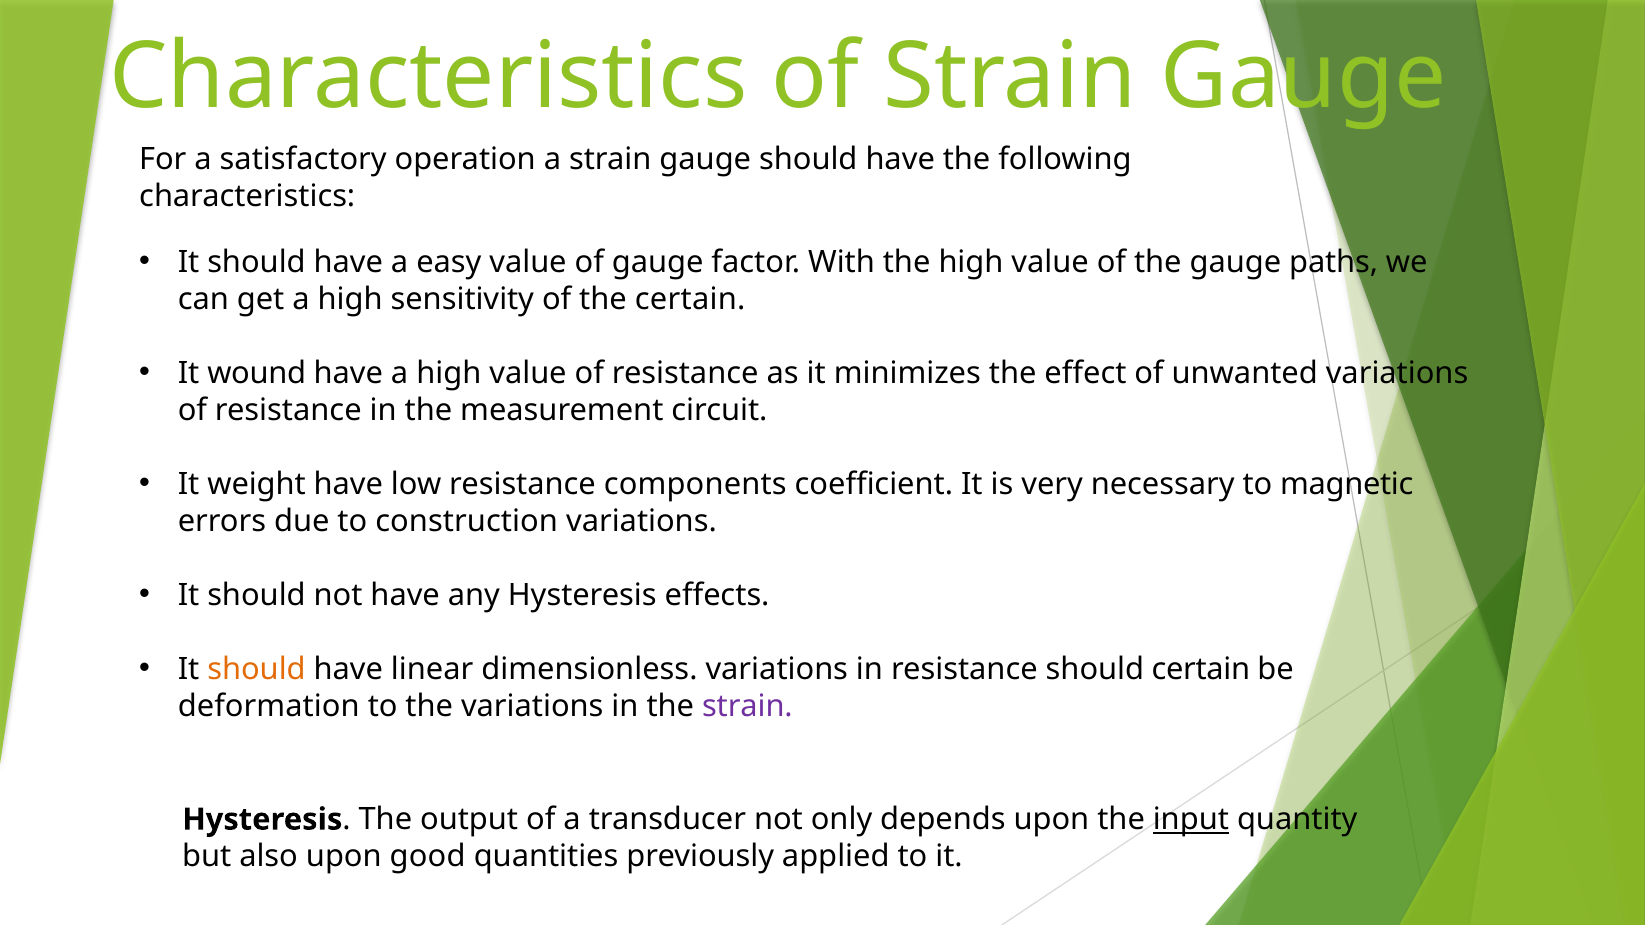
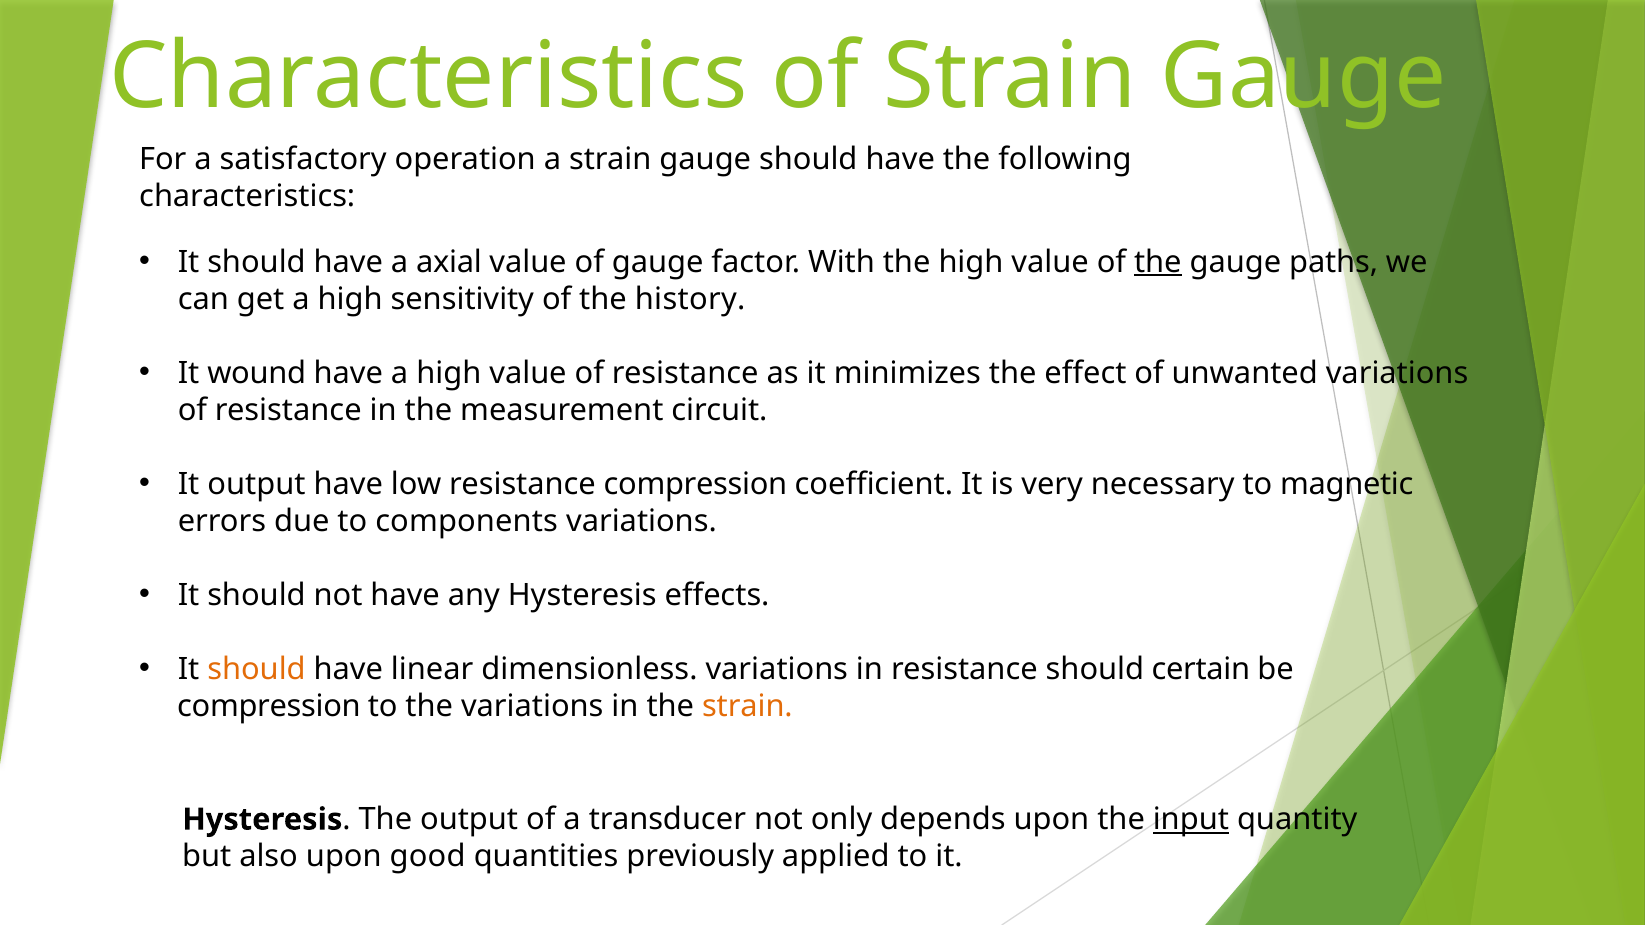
easy: easy -> axial
the at (1158, 262) underline: none -> present
the certain: certain -> history
It weight: weight -> output
resistance components: components -> compression
construction: construction -> components
deformation at (269, 706): deformation -> compression
strain at (747, 706) colour: purple -> orange
